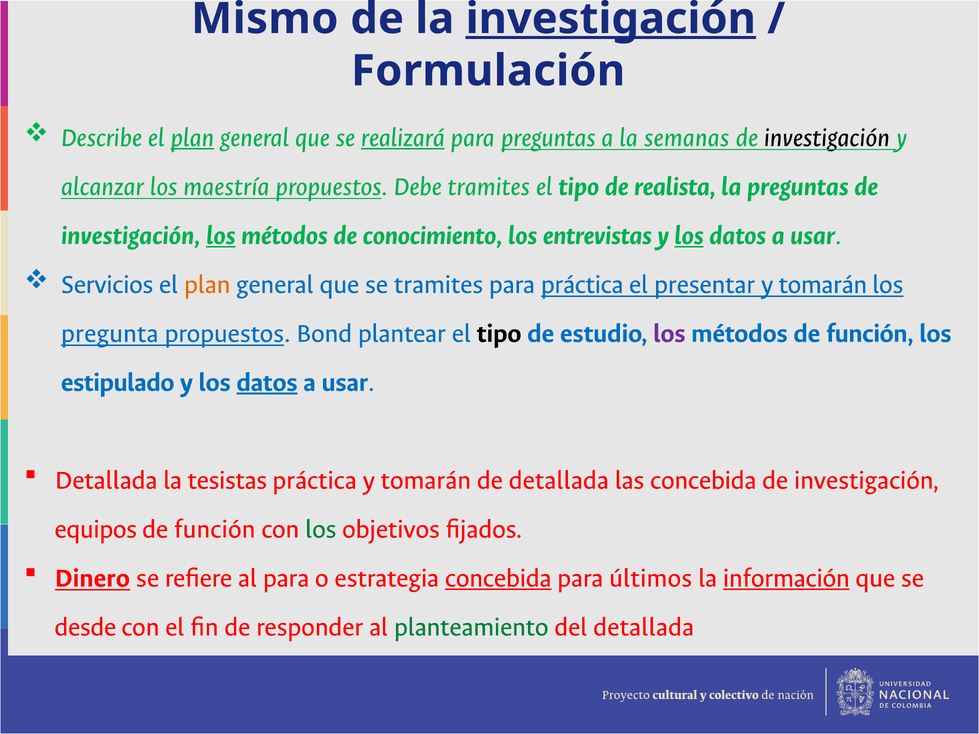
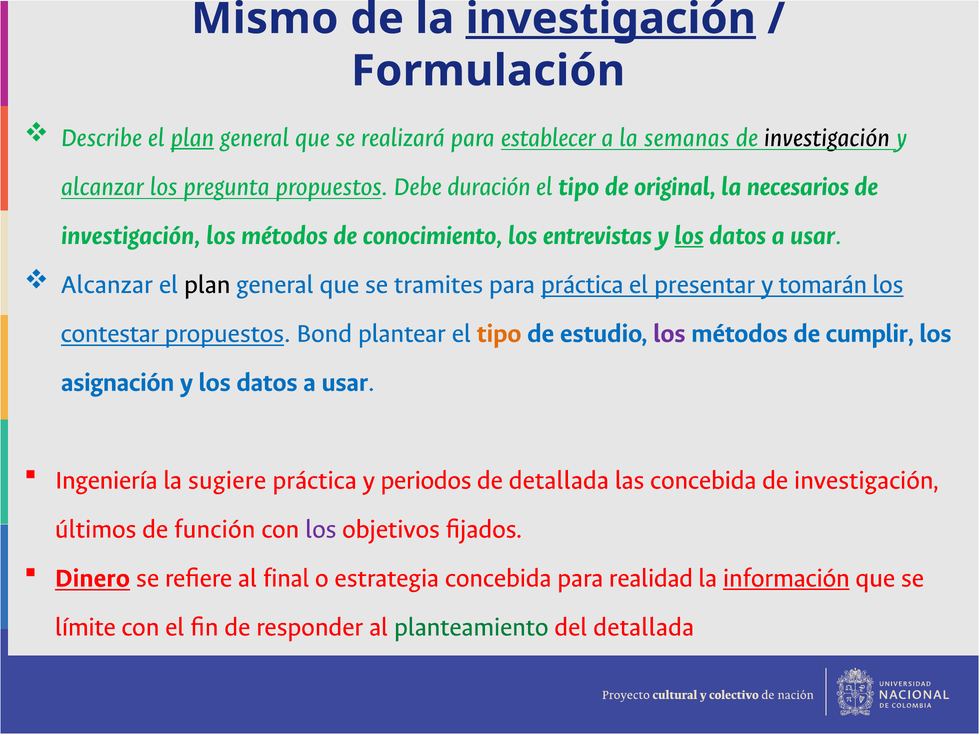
realizará underline: present -> none
para preguntas: preguntas -> establecer
maestría: maestría -> pregunta
Debe tramites: tramites -> duración
realista: realista -> original
la preguntas: preguntas -> necesarios
los at (221, 235) underline: present -> none
Servicios at (107, 284): Servicios -> Alcanzar
plan at (207, 284) colour: orange -> black
pregunta: pregunta -> contestar
tipo at (499, 333) colour: black -> orange
métodos de función: función -> cumplir
estipulado: estipulado -> asignación
datos at (267, 382) underline: present -> none
Detallada at (106, 480): Detallada -> Ingeniería
tesistas: tesistas -> sugiere
práctica y tomarán: tomarán -> periodos
equipos: equipos -> últimos
los at (321, 529) colour: green -> purple
al para: para -> final
concebida at (498, 578) underline: present -> none
últimos: últimos -> realidad
desde: desde -> límite
